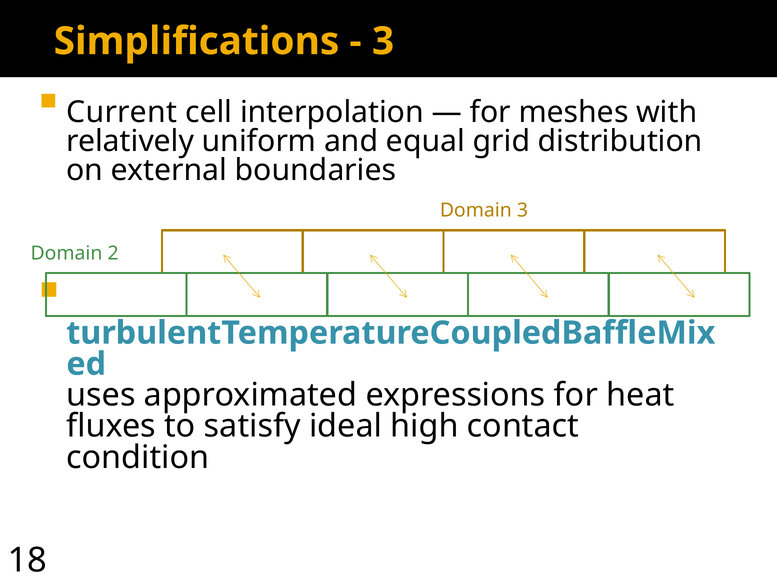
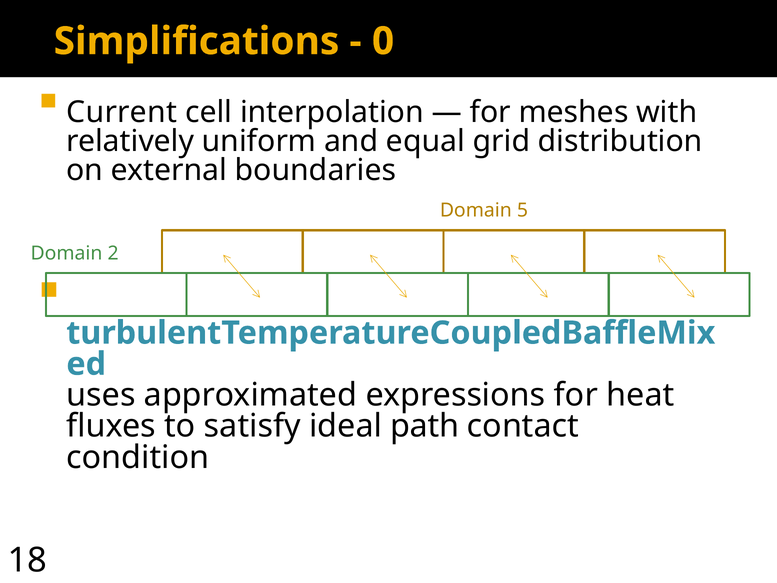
3 at (383, 41): 3 -> 0
Domain 3: 3 -> 5
high: high -> path
